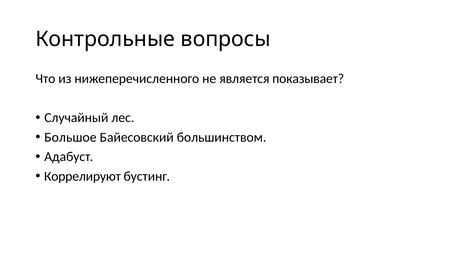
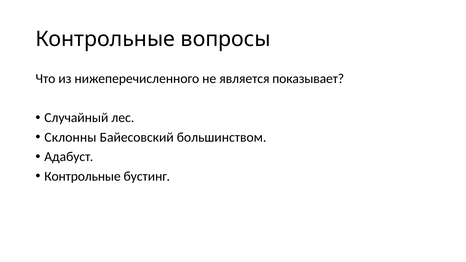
Большое: Большое -> Склонны
Коррелируют at (82, 176): Коррелируют -> Контрольные
